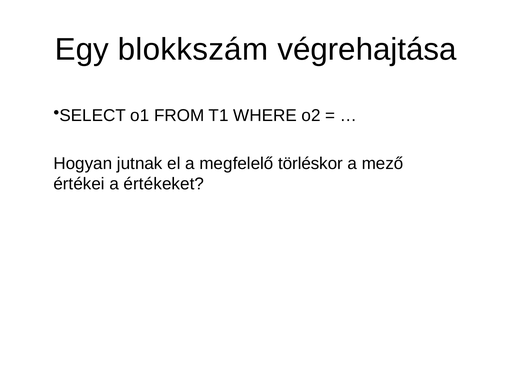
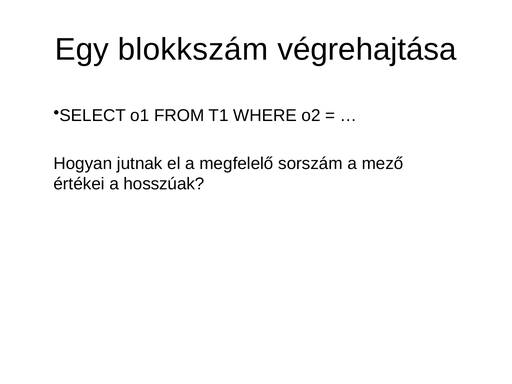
törléskor: törléskor -> sorszám
értékeket: értékeket -> hosszúak
